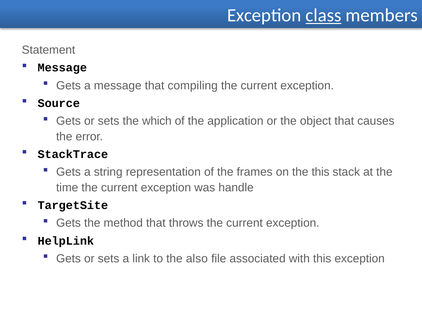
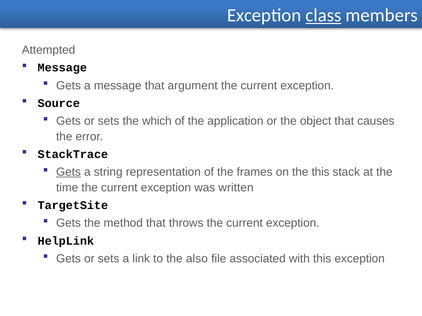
Statement: Statement -> Attempted
compiling: compiling -> argument
Gets at (68, 172) underline: none -> present
handle: handle -> written
